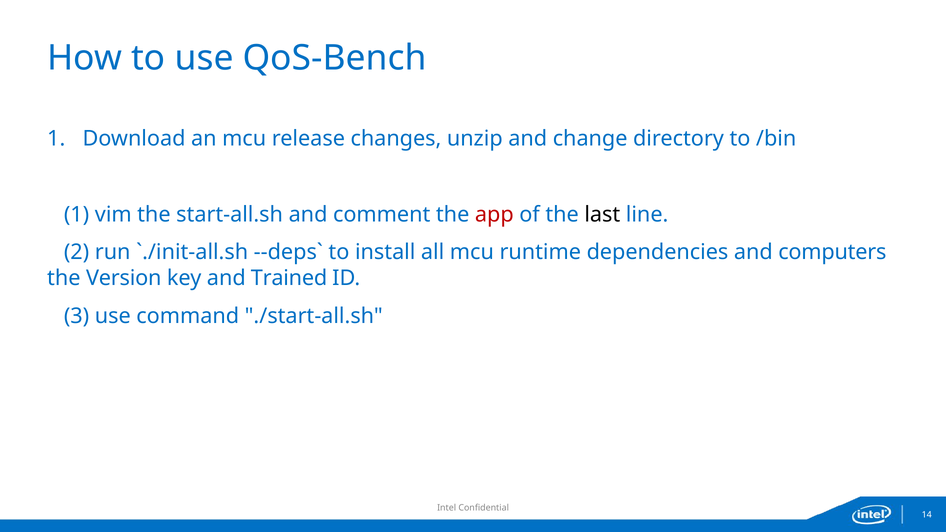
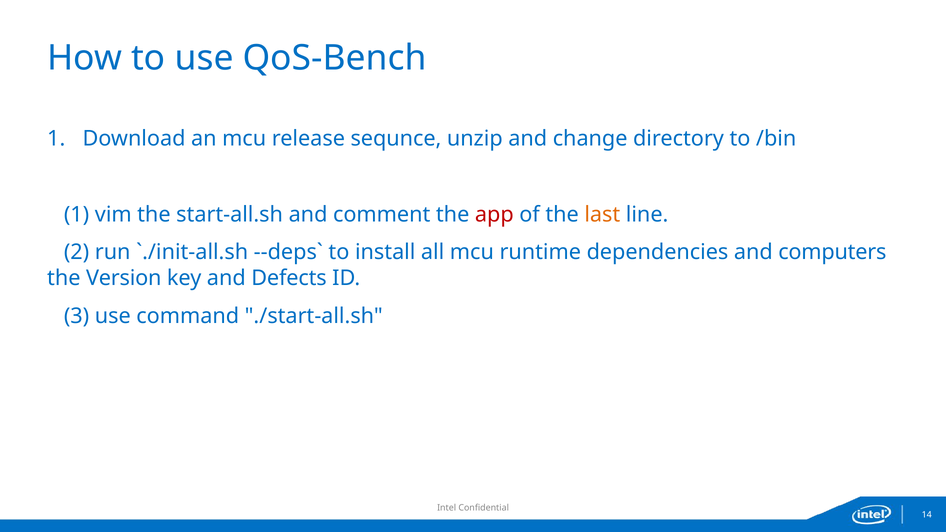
changes: changes -> sequnce
last colour: black -> orange
Trained: Trained -> Defects
